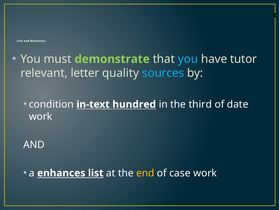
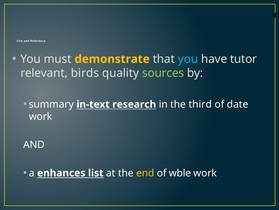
demonstrate colour: light green -> yellow
letter: letter -> birds
sources colour: light blue -> light green
condition: condition -> summary
hundred: hundred -> research
case: case -> wble
